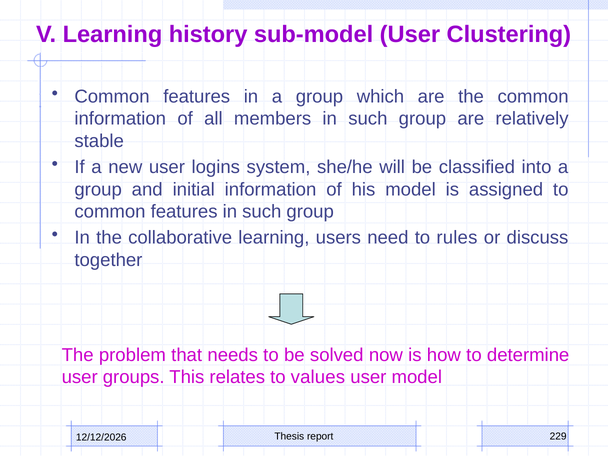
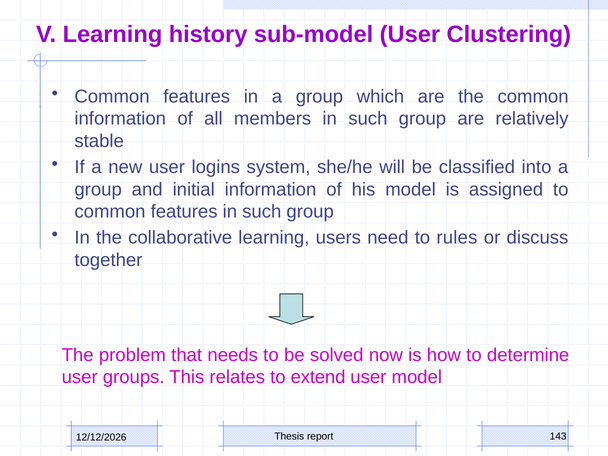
values: values -> extend
229: 229 -> 143
